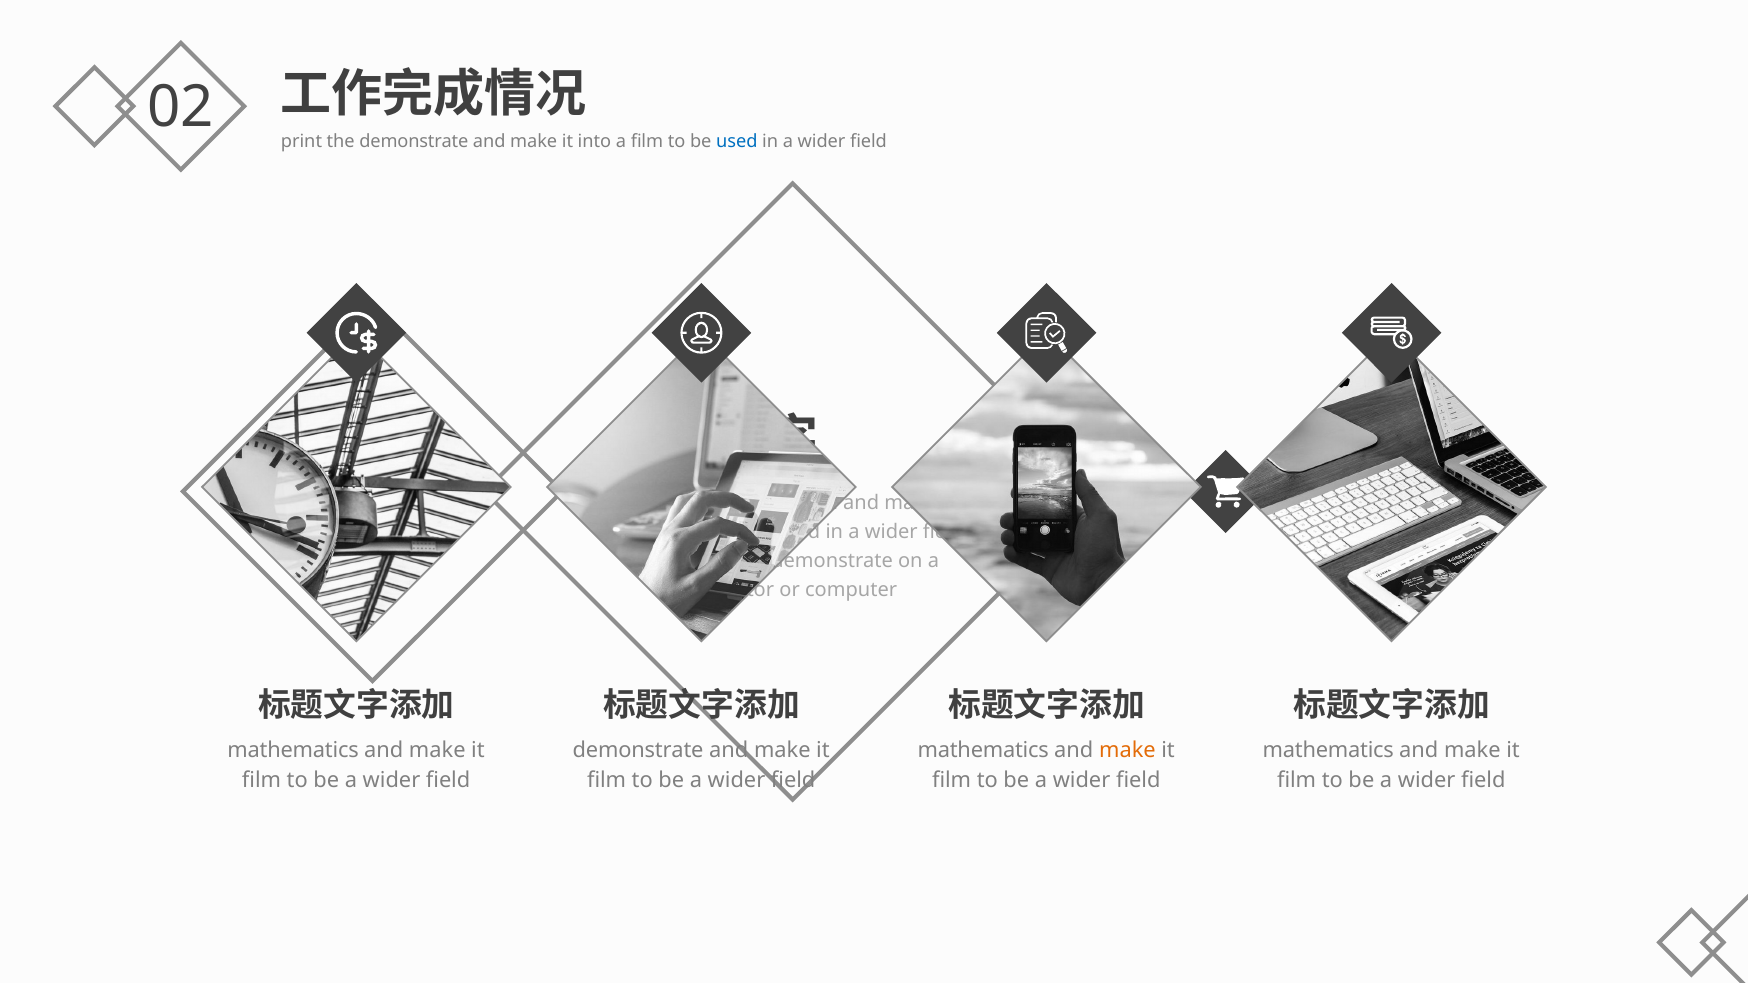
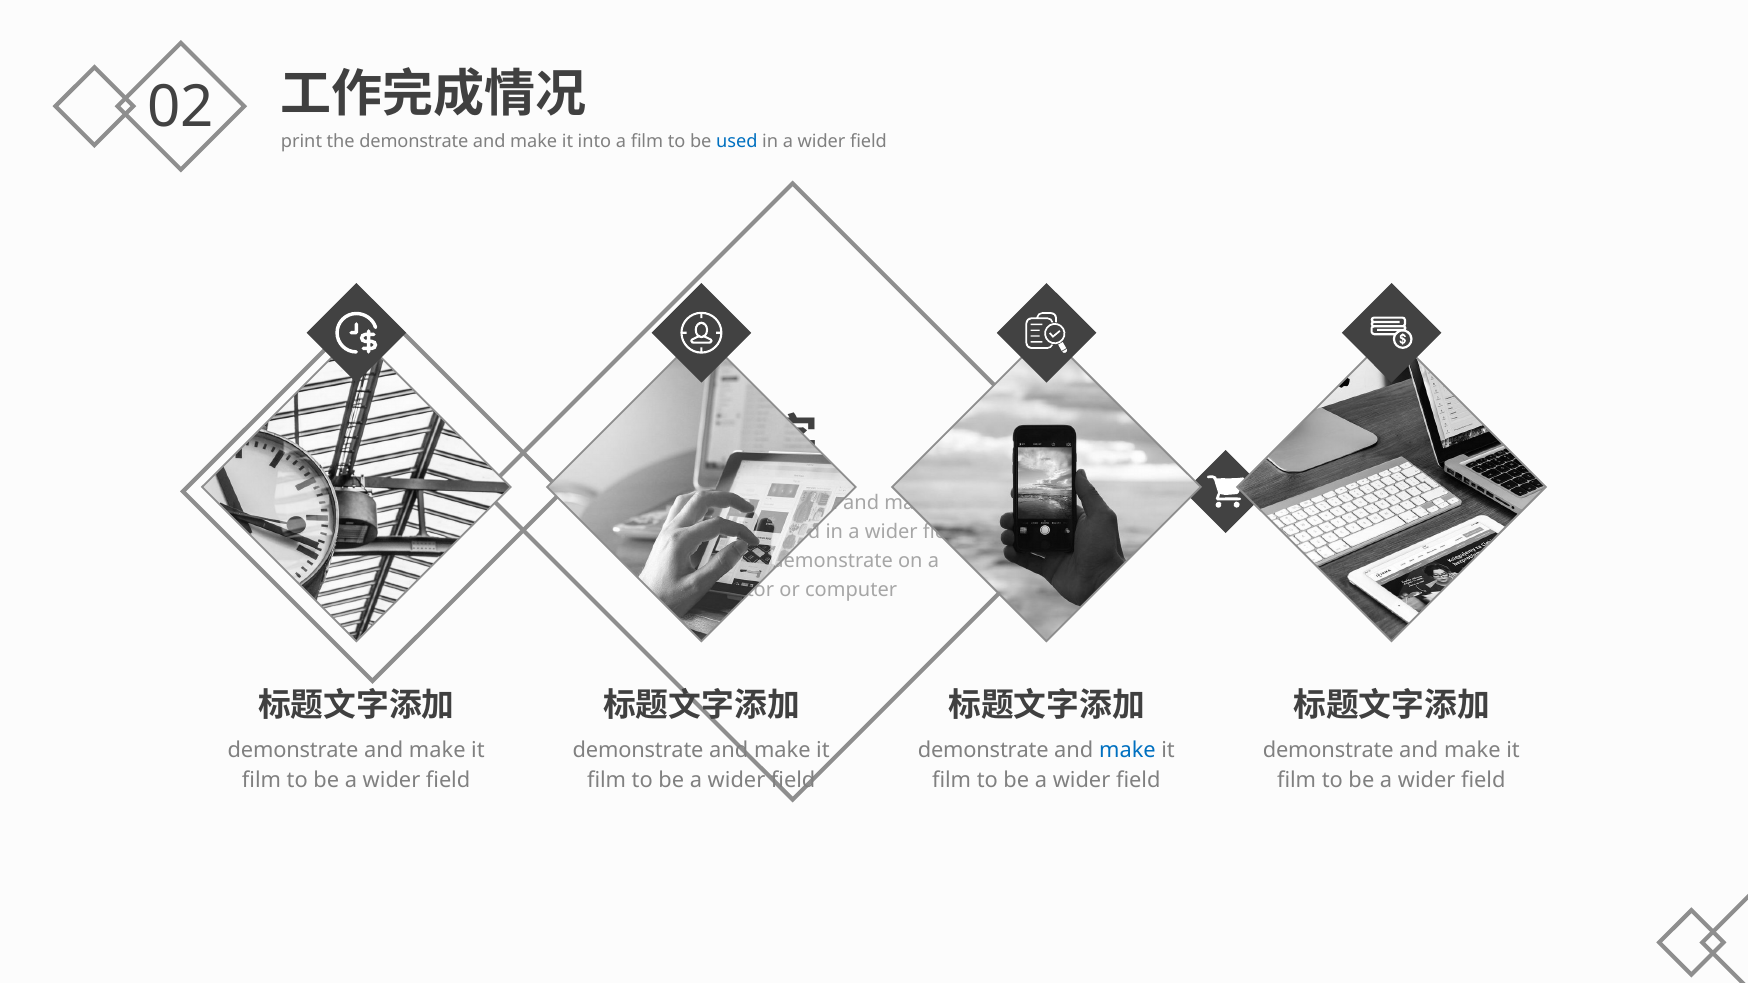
mathematics at (293, 751): mathematics -> demonstrate
mathematics at (983, 751): mathematics -> demonstrate
make at (1127, 751) colour: orange -> blue
mathematics at (1328, 751): mathematics -> demonstrate
